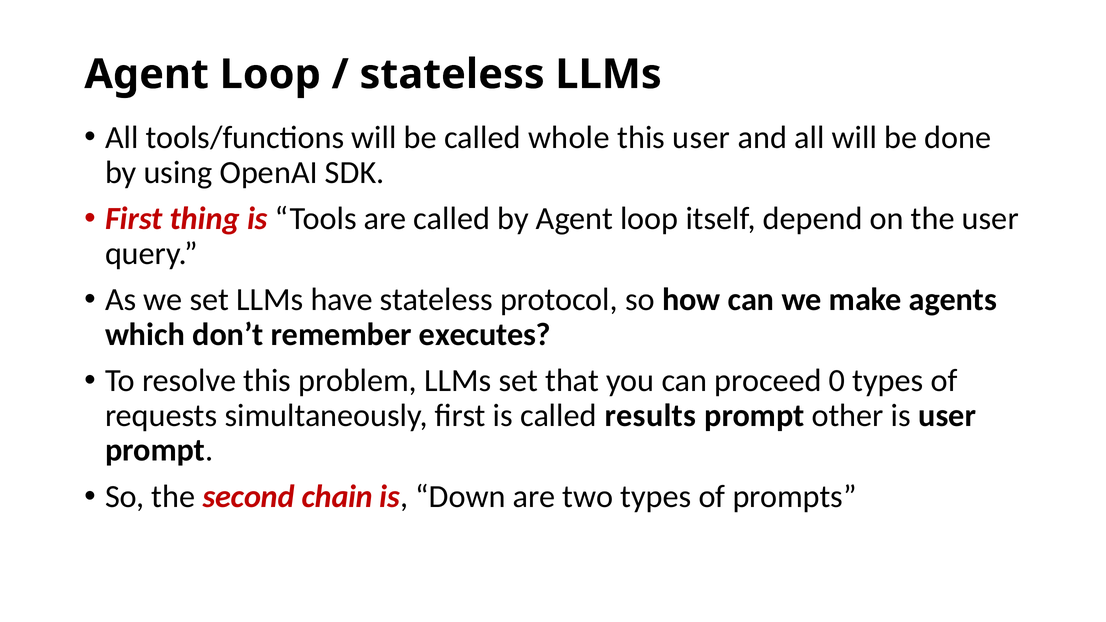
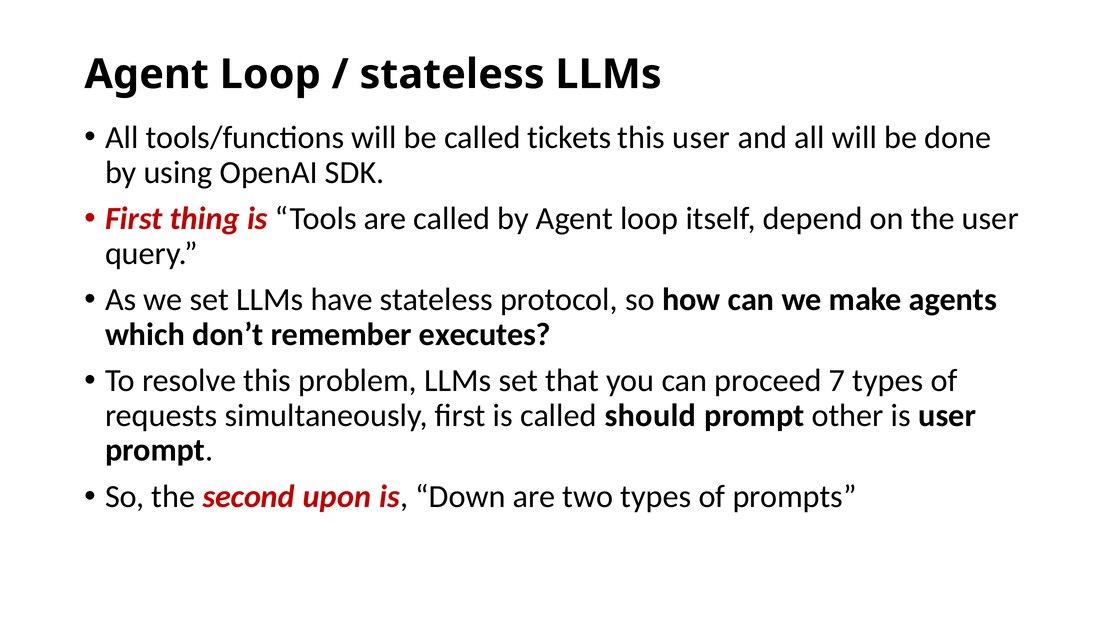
whole: whole -> tickets
0: 0 -> 7
results: results -> should
chain: chain -> upon
